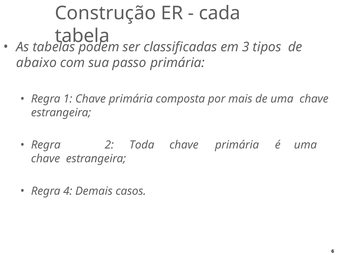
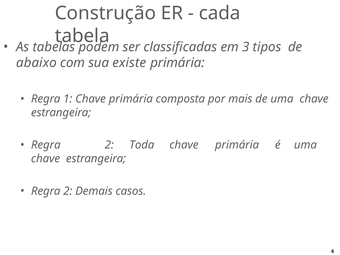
passo: passo -> existe
4 at (68, 191): 4 -> 2
